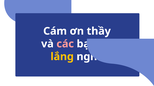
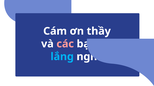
lắng colour: yellow -> light blue
